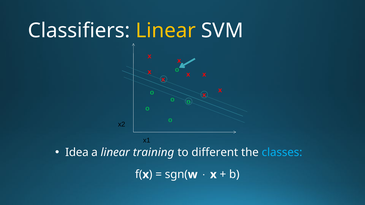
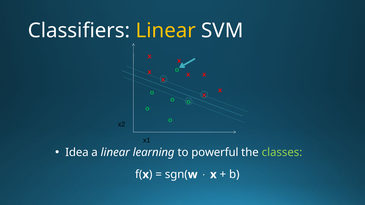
training: training -> learning
different: different -> powerful
classes colour: light blue -> light green
